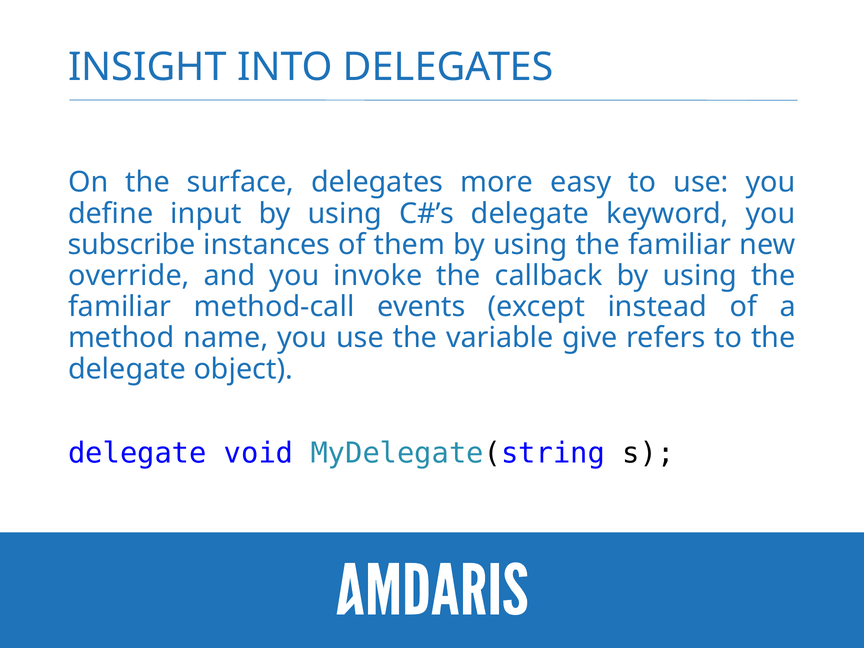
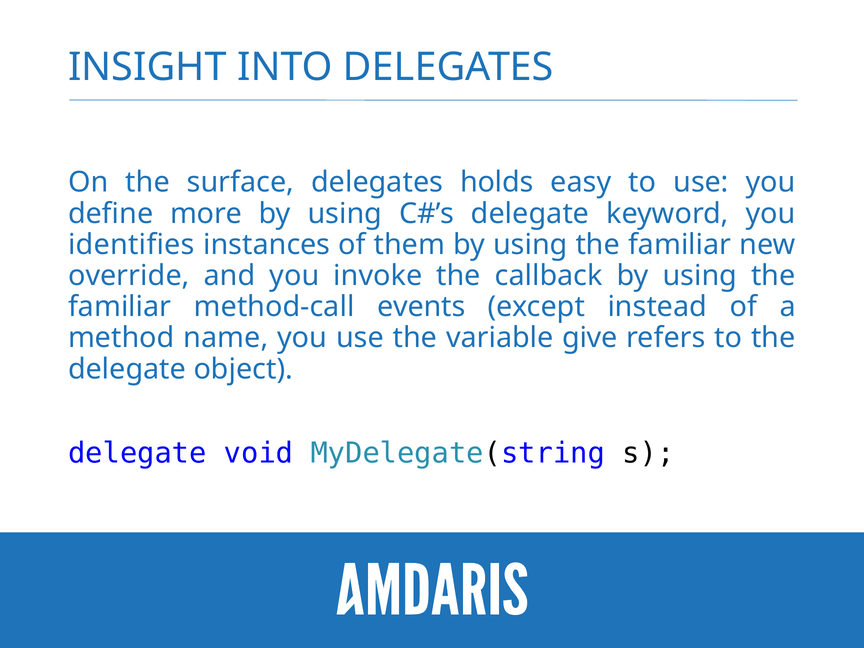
more: more -> holds
input: input -> more
subscribe: subscribe -> identifies
